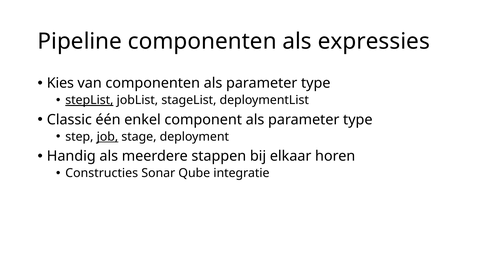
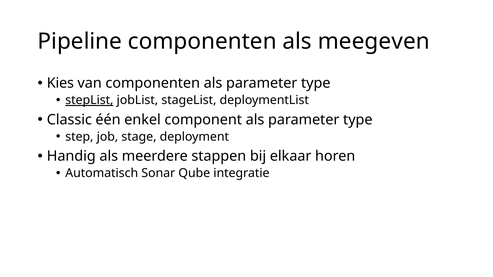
expressies: expressies -> meegeven
job underline: present -> none
Constructies: Constructies -> Automatisch
